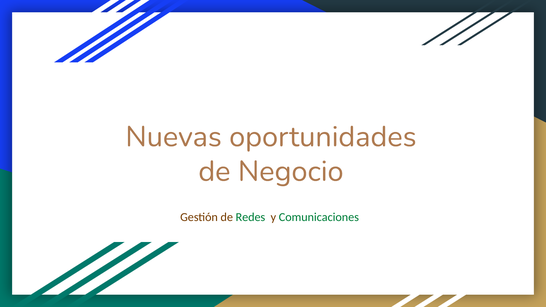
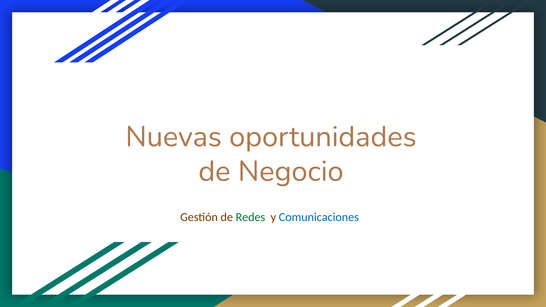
Comunicaciones colour: green -> blue
